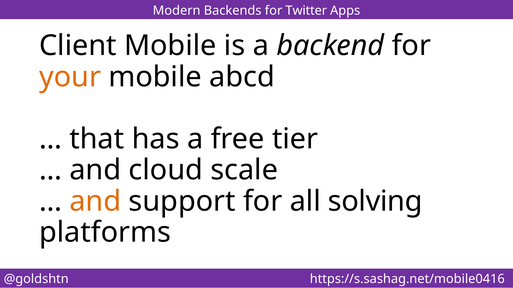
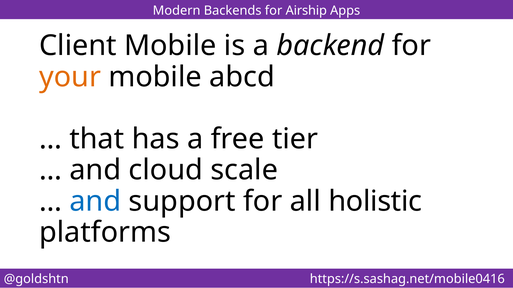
Twitter: Twitter -> Airship
and at (95, 202) colour: orange -> blue
solving: solving -> holistic
